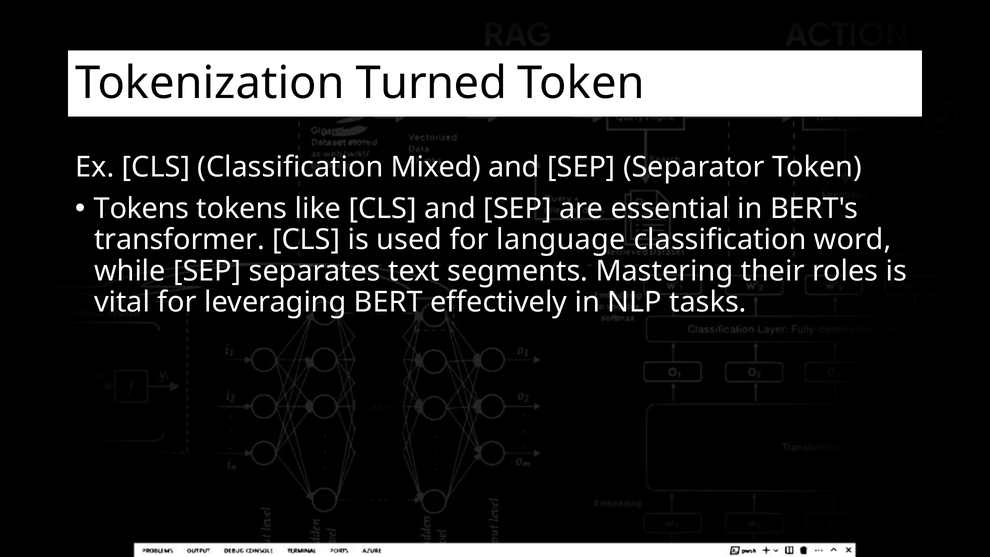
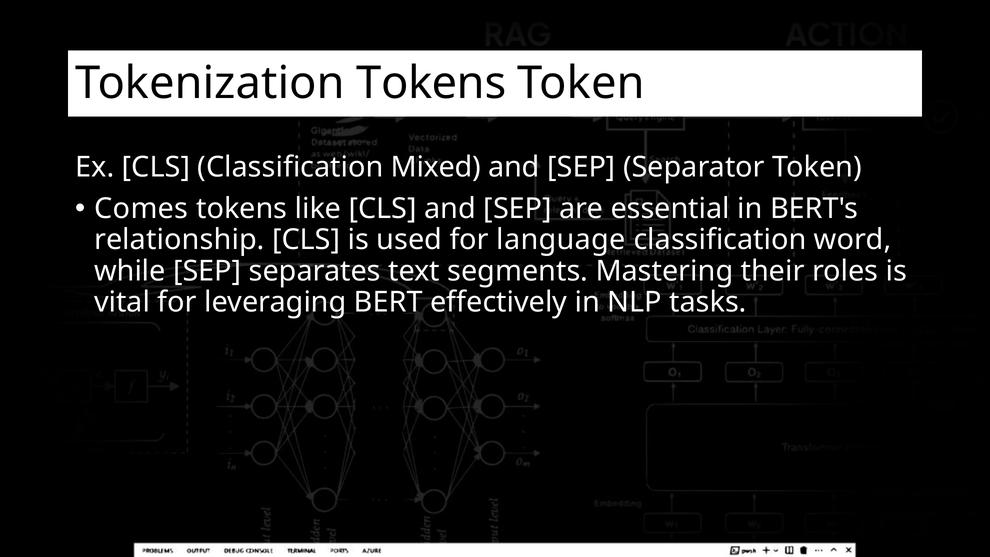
Tokenization Turned: Turned -> Tokens
Tokens at (142, 209): Tokens -> Comes
transformer: transformer -> relationship
